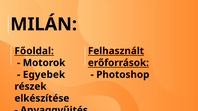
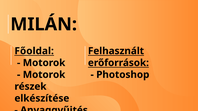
Egyebek at (44, 75): Egyebek -> Motorok
